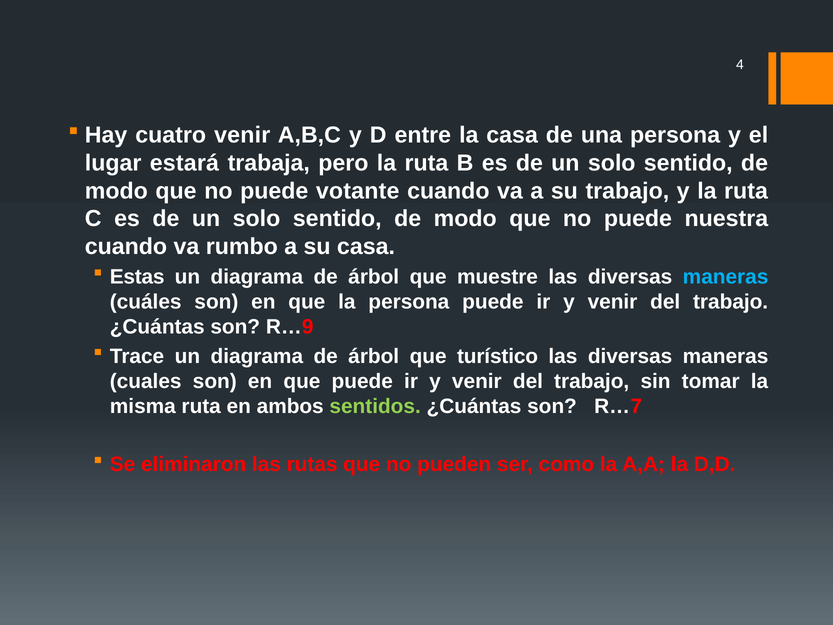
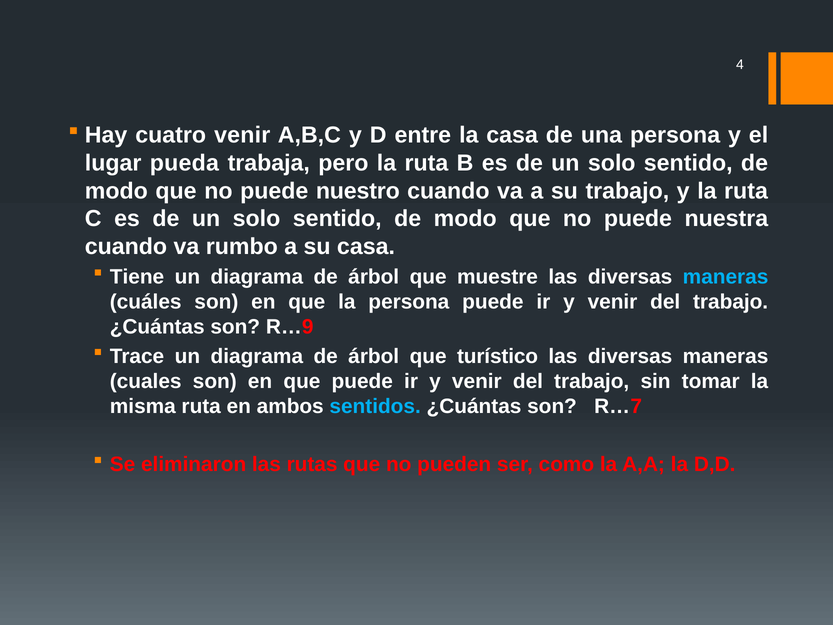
estará: estará -> pueda
votante: votante -> nuestro
Estas: Estas -> Tiene
sentidos colour: light green -> light blue
